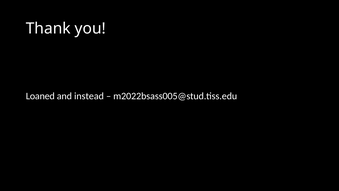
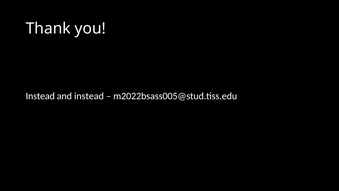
Loaned at (40, 96): Loaned -> Instead
